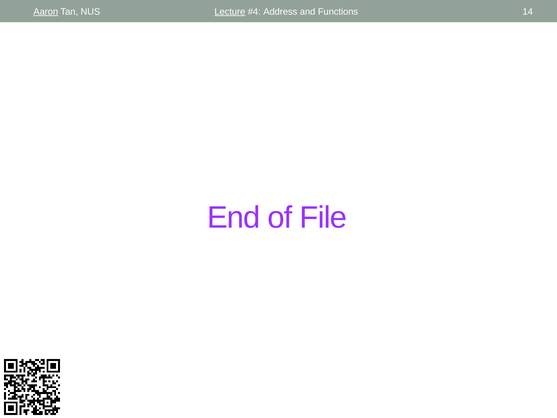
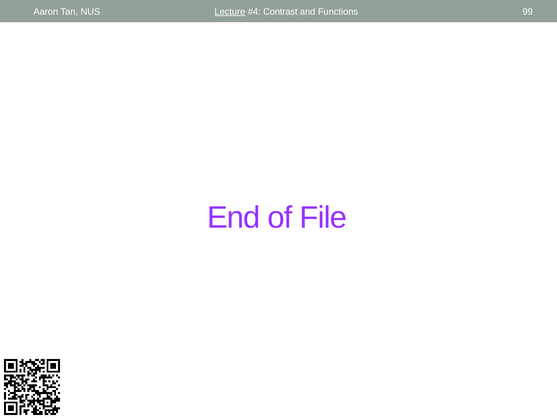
Aaron underline: present -> none
Address: Address -> Contrast
14: 14 -> 99
